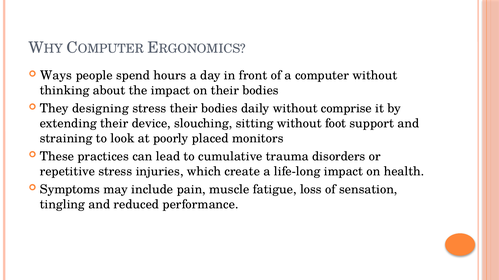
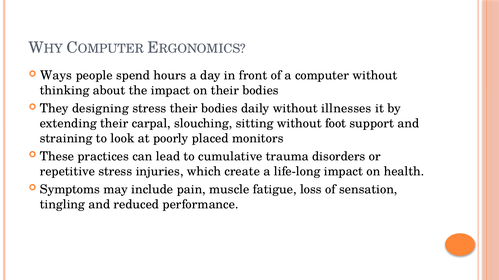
comprise: comprise -> illnesses
device: device -> carpal
